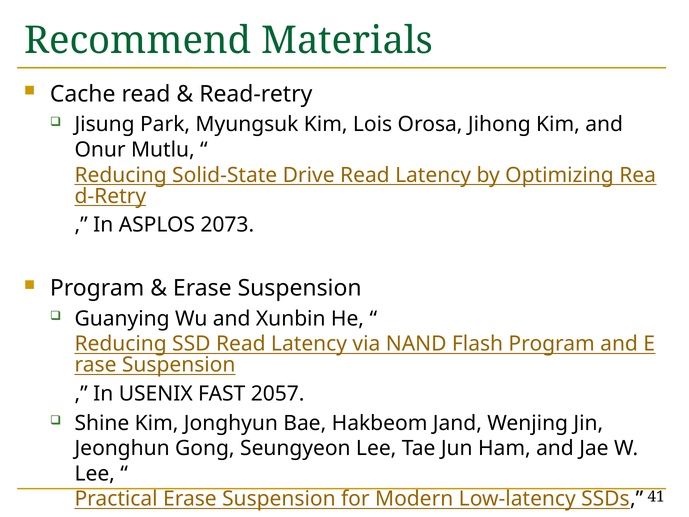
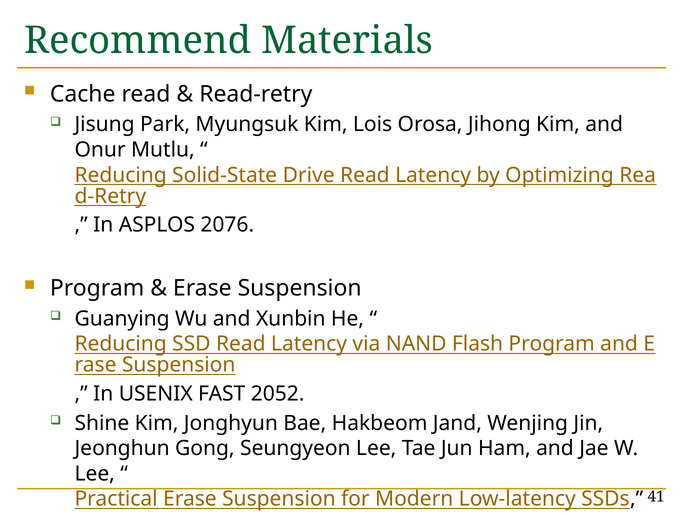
2073: 2073 -> 2076
2057: 2057 -> 2052
